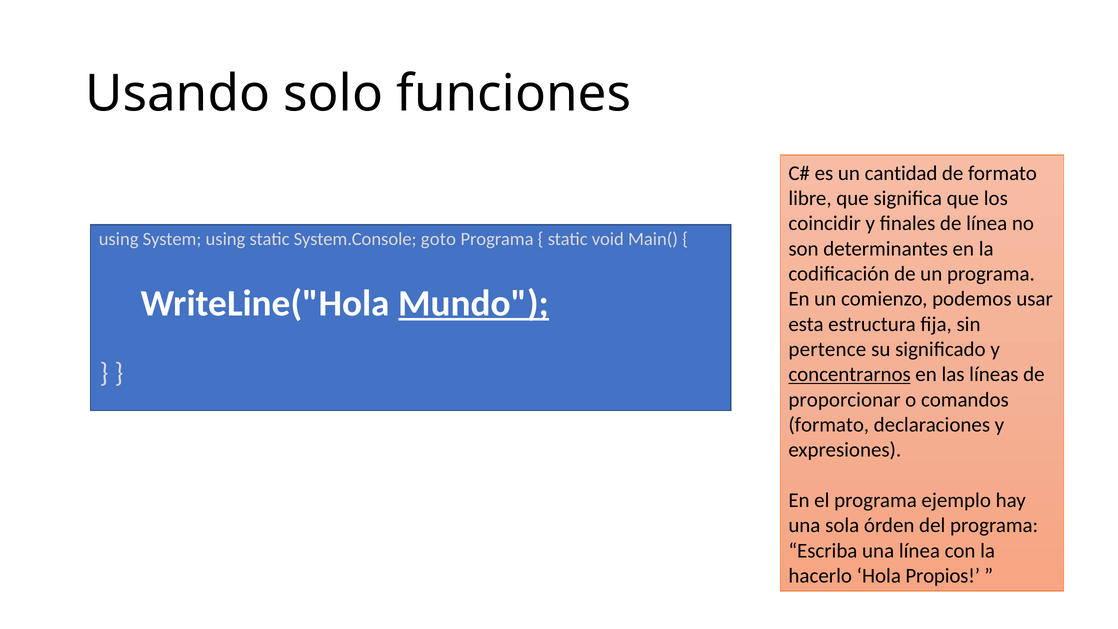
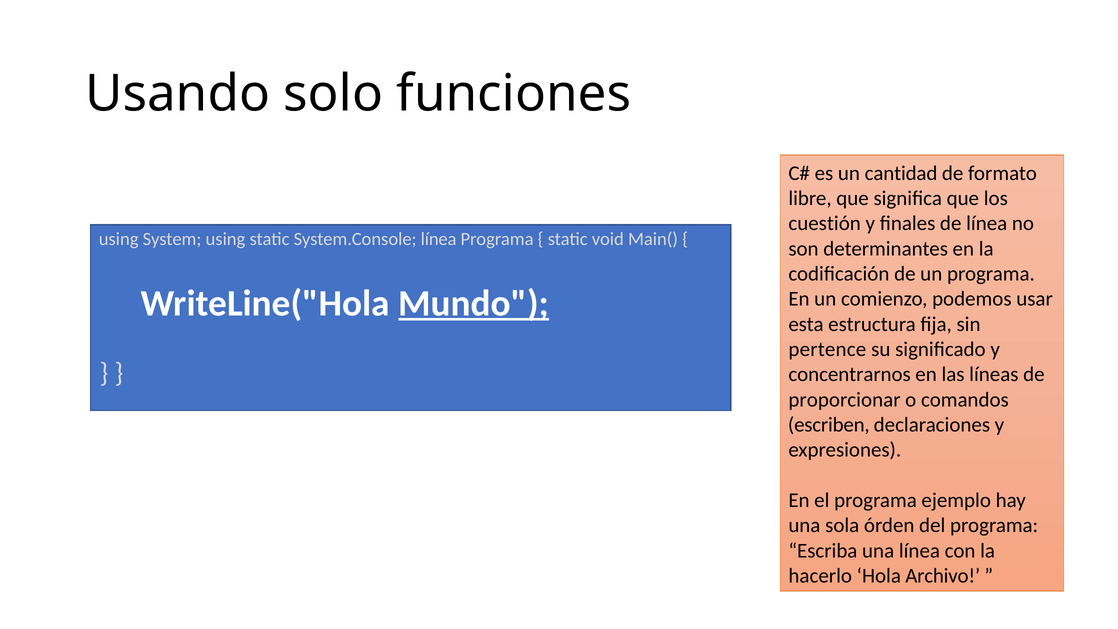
coincidir: coincidir -> cuestión
System.Console goto: goto -> línea
concentrarnos underline: present -> none
formato at (829, 425): formato -> escriben
Propios: Propios -> Archivo
